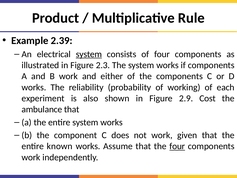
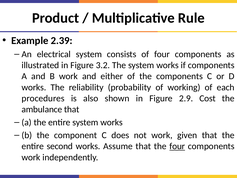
system at (89, 54) underline: present -> none
2.3: 2.3 -> 3.2
experiment: experiment -> procedures
known: known -> second
